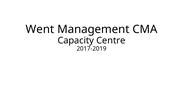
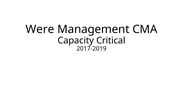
Went: Went -> Were
Centre: Centre -> Critical
